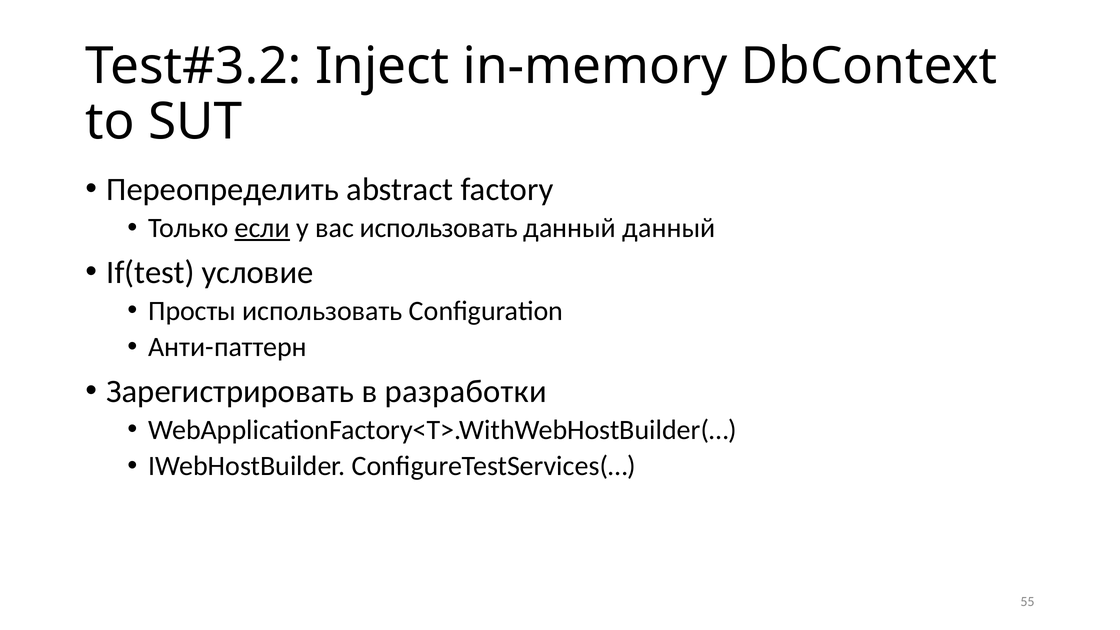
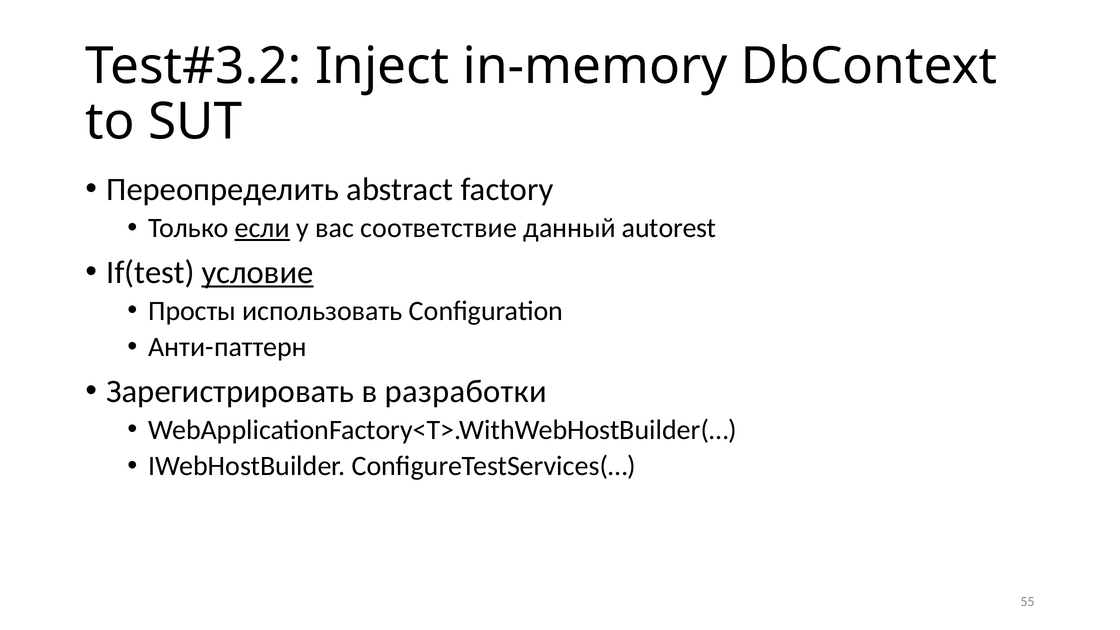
вас использовать: использовать -> соответствие
данный данный: данный -> autorest
условие underline: none -> present
